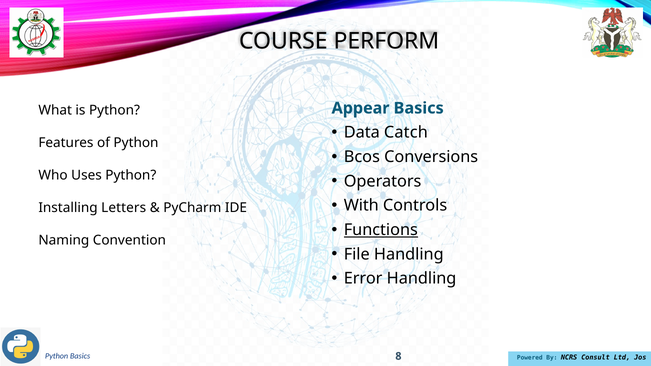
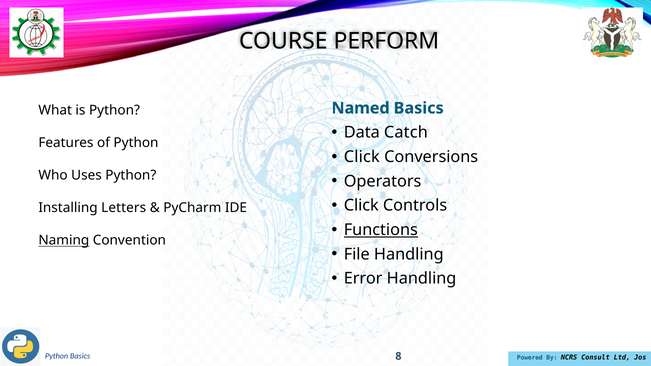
Appear: Appear -> Named
Bcos at (362, 157): Bcos -> Click
With at (361, 206): With -> Click
Naming underline: none -> present
